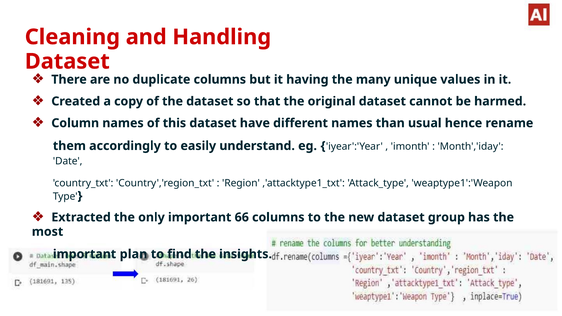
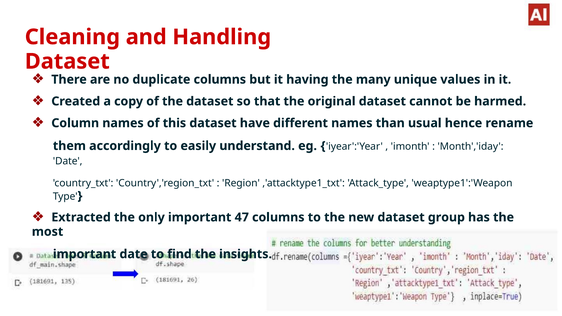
66: 66 -> 47
important plan: plan -> date
